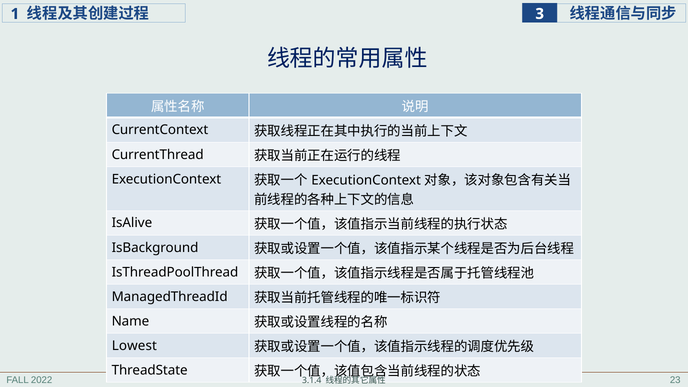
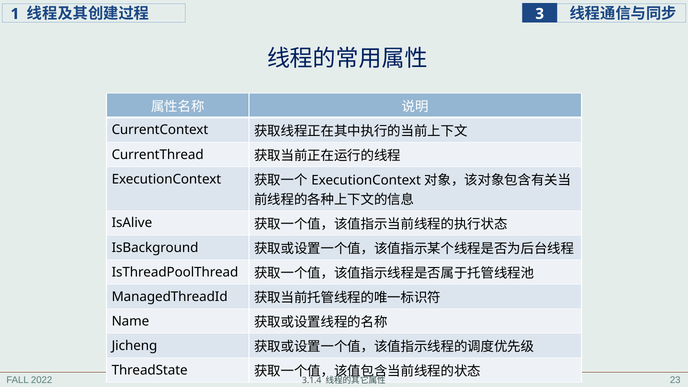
Lowest: Lowest -> Jicheng
